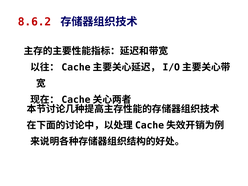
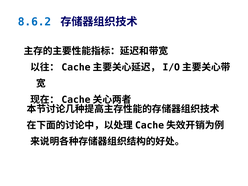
8.6.2 colour: red -> blue
